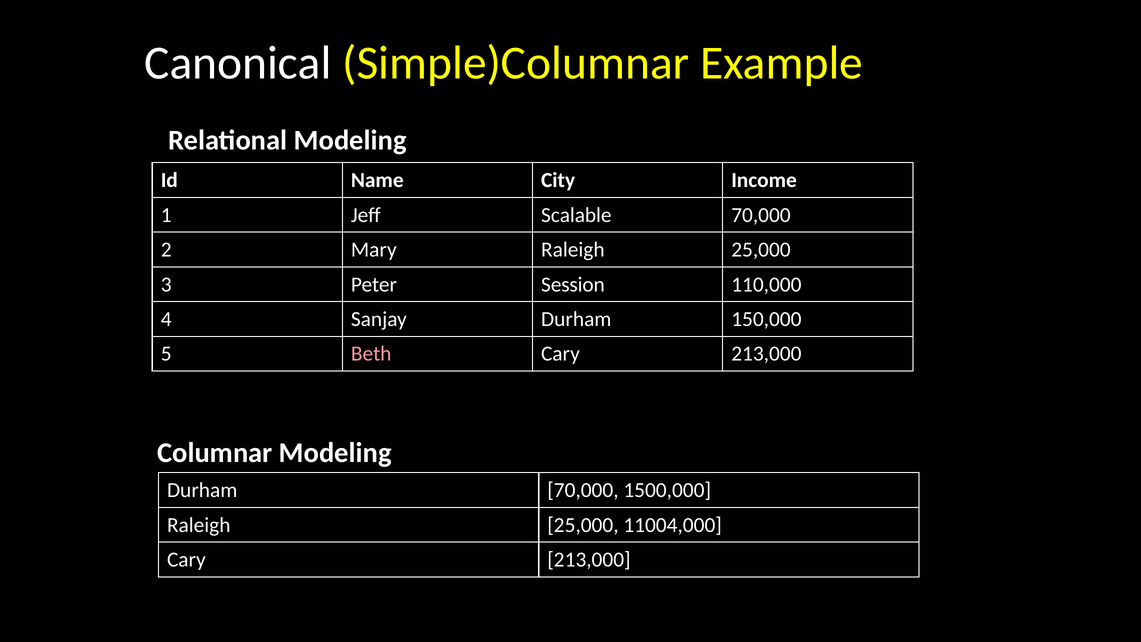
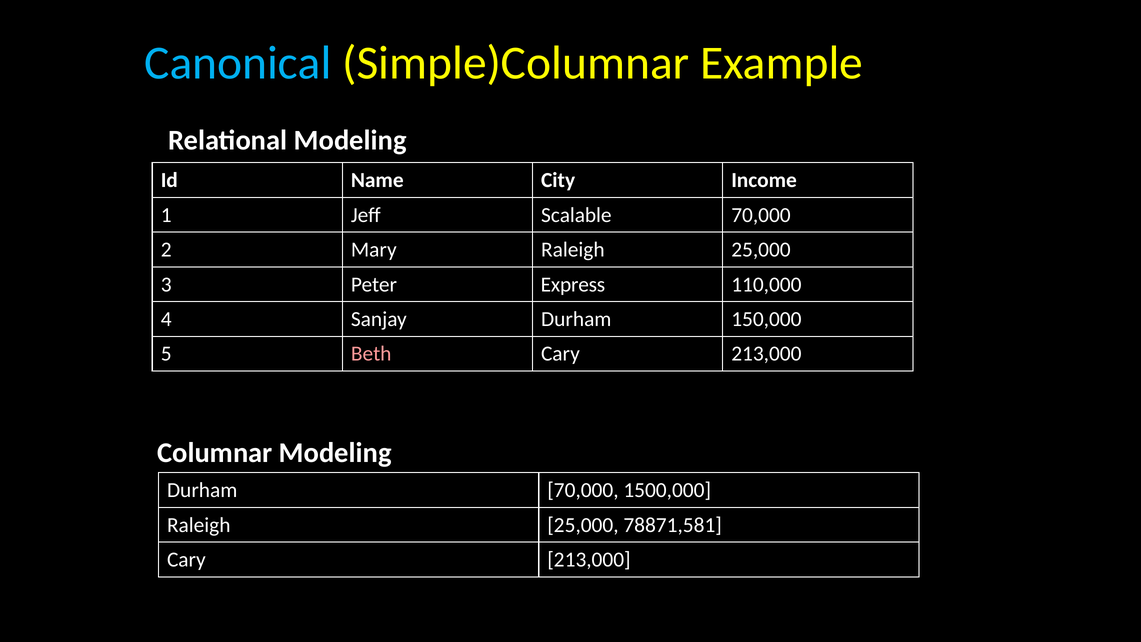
Canonical colour: white -> light blue
Session: Session -> Express
11004,000: 11004,000 -> 78871,581
